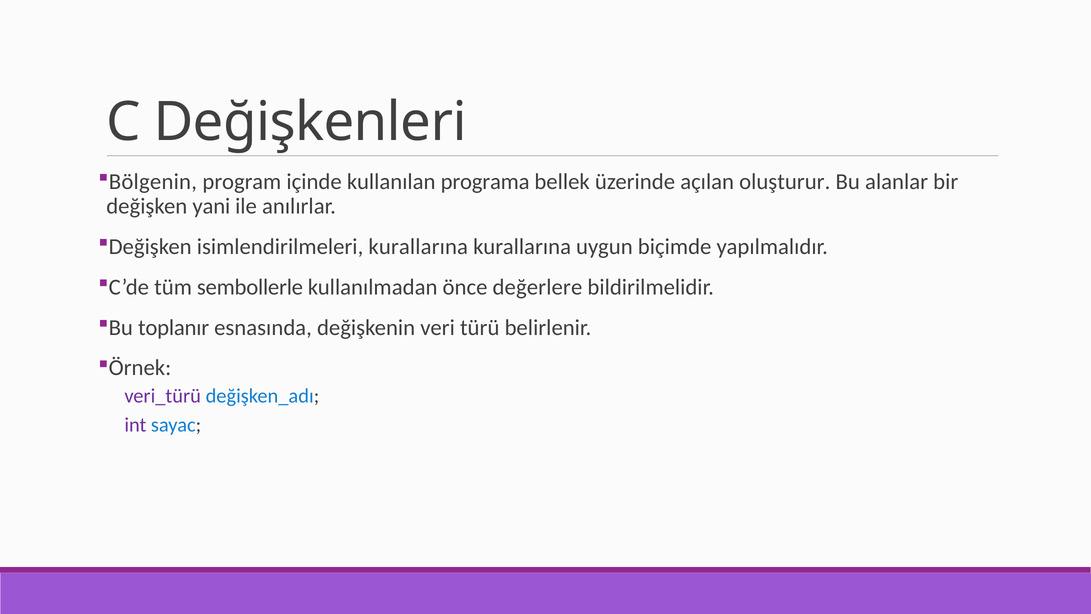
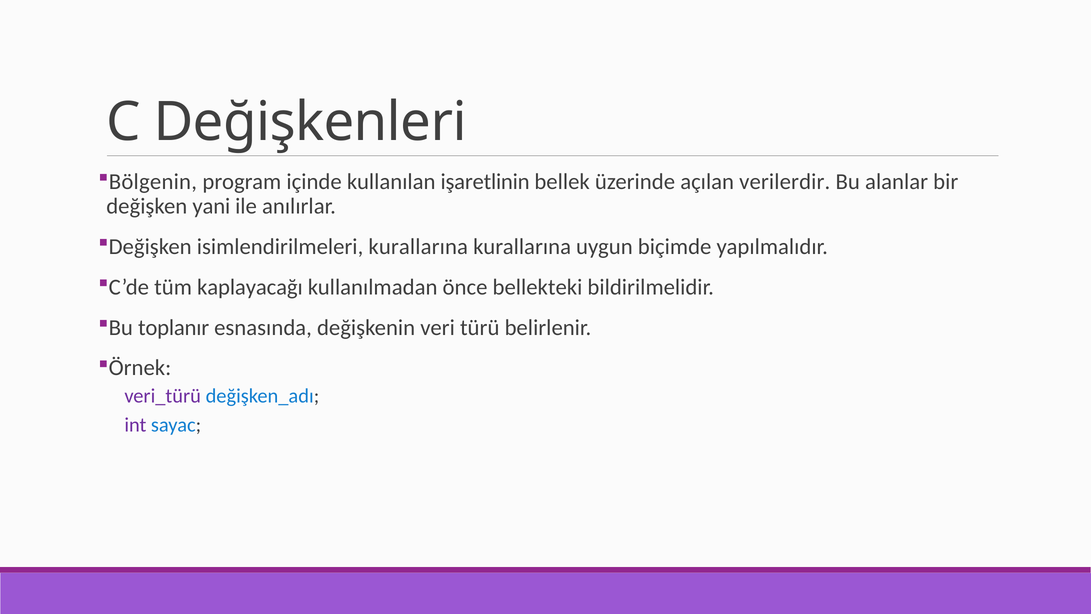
programa: programa -> işaretlinin
oluşturur: oluşturur -> verilerdir
sembollerle: sembollerle -> kaplayacağı
değerlere: değerlere -> bellekteki
